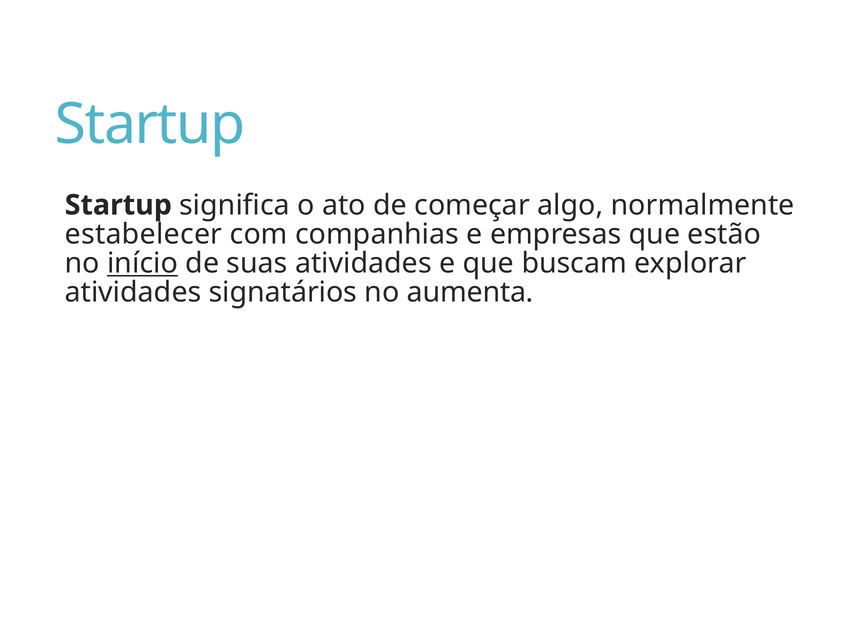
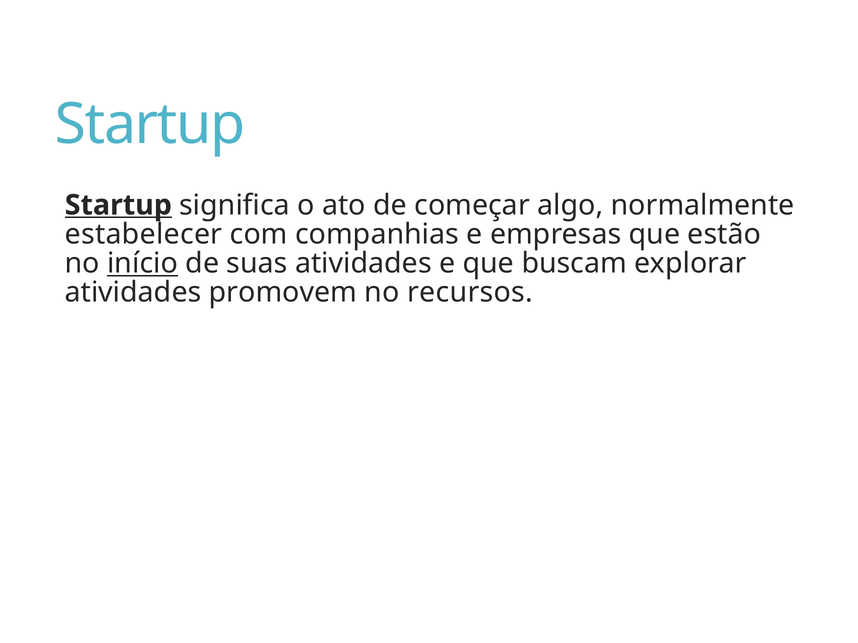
Startup at (118, 205) underline: none -> present
signatários: signatários -> promovem
aumenta: aumenta -> recursos
